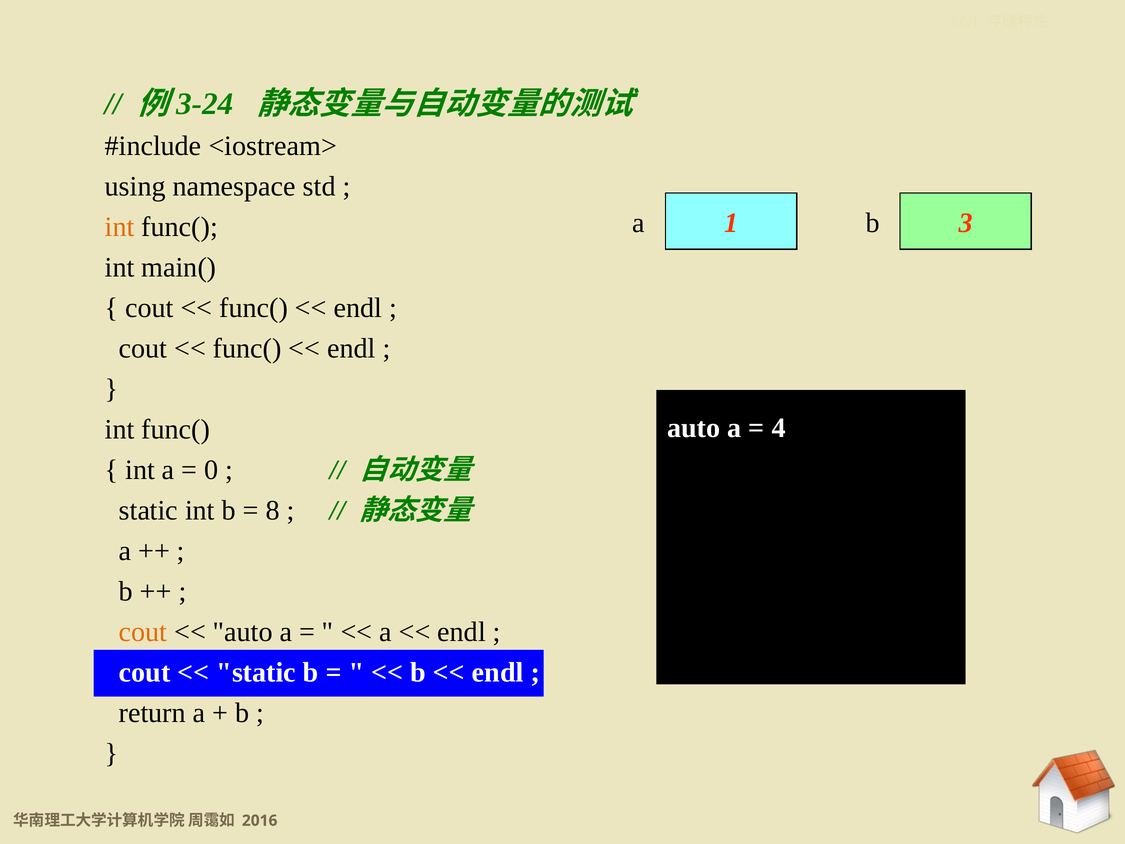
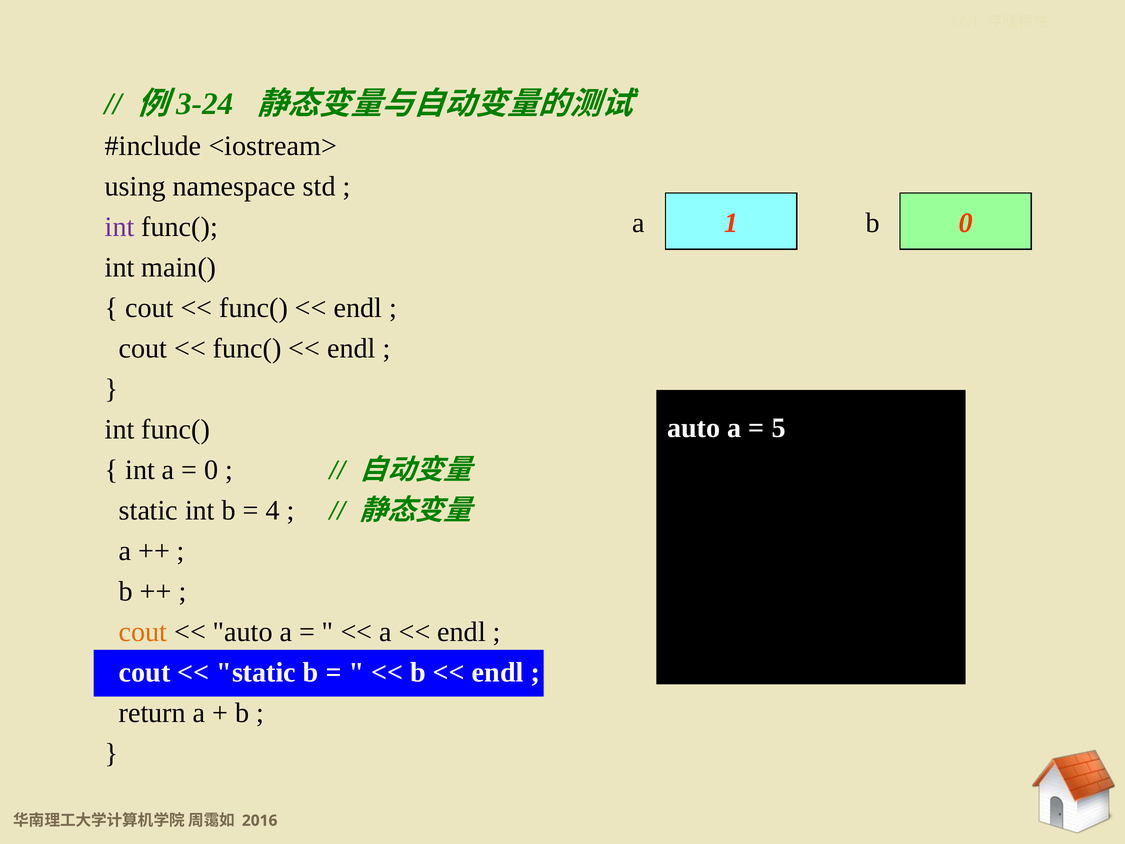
a 3: 3 -> 0
int at (120, 227) colour: orange -> purple
4 at (779, 428): 4 -> 5
8 at (273, 510): 8 -> 4
